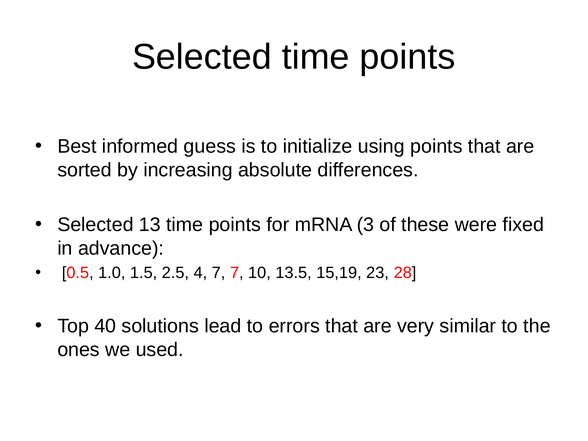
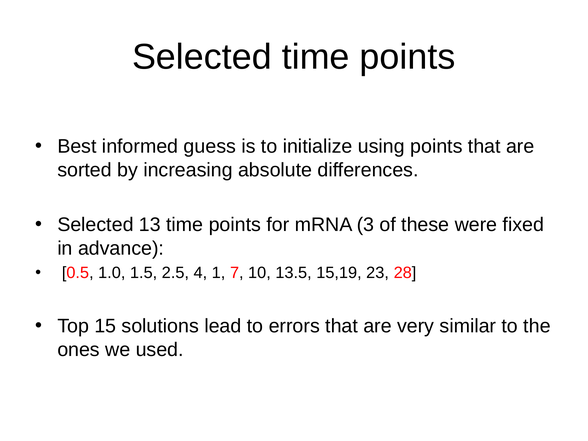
4 7: 7 -> 1
40: 40 -> 15
